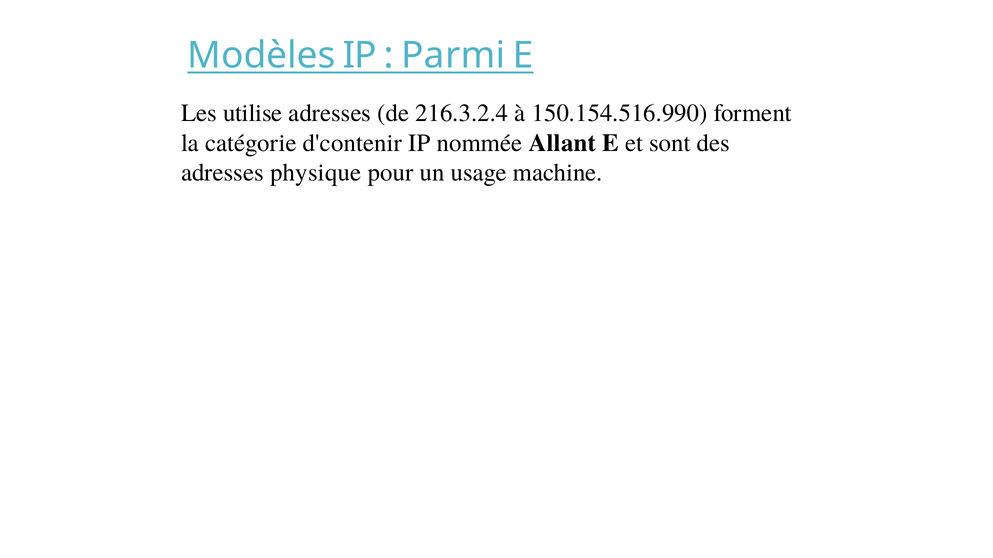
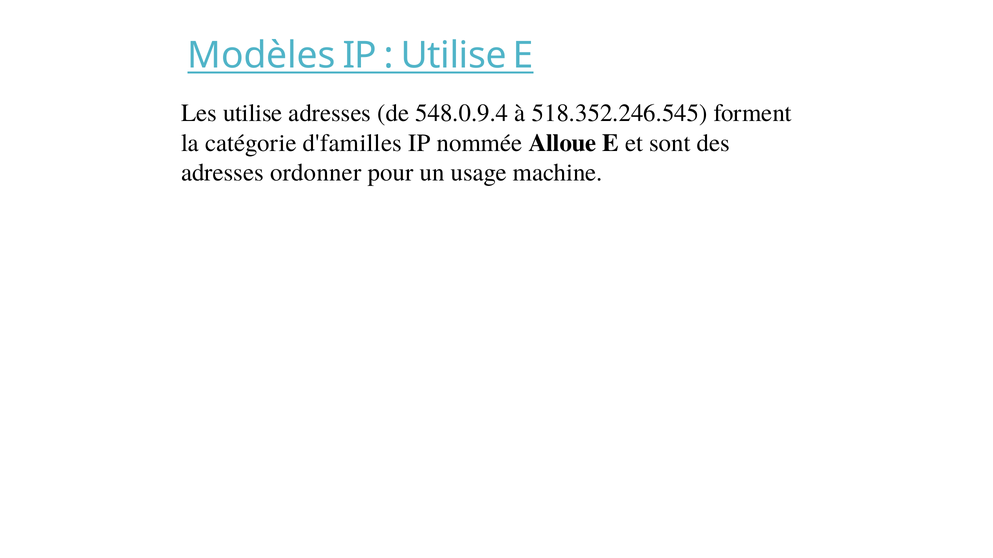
Parmi at (453, 56): Parmi -> Utilise
216.3.2.4: 216.3.2.4 -> 548.0.9.4
150.154.516.990: 150.154.516.990 -> 518.352.246.545
d'contenir: d'contenir -> d'familles
Allant: Allant -> Alloue
physique: physique -> ordonner
